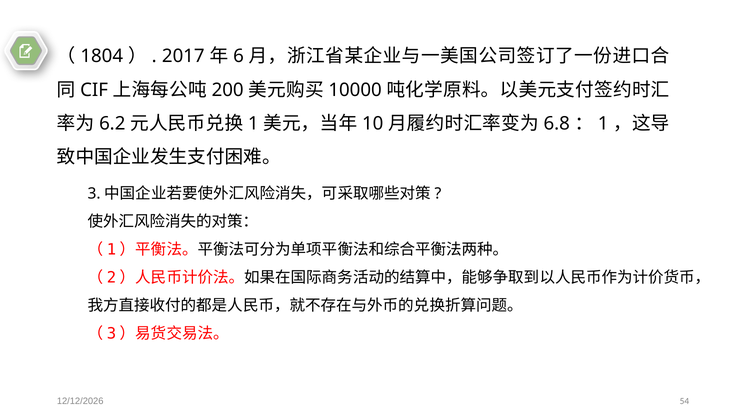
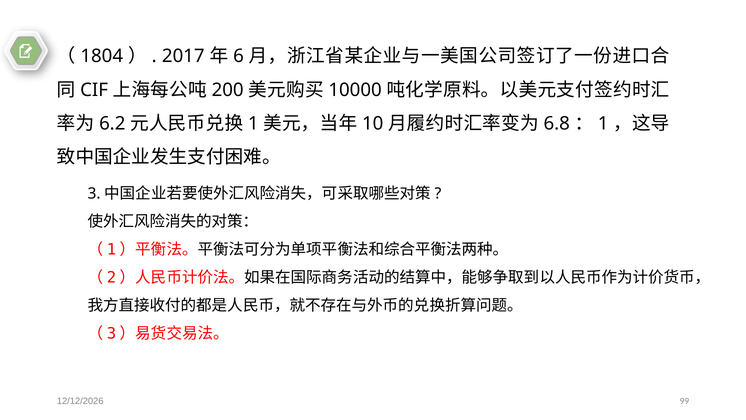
54: 54 -> 99
